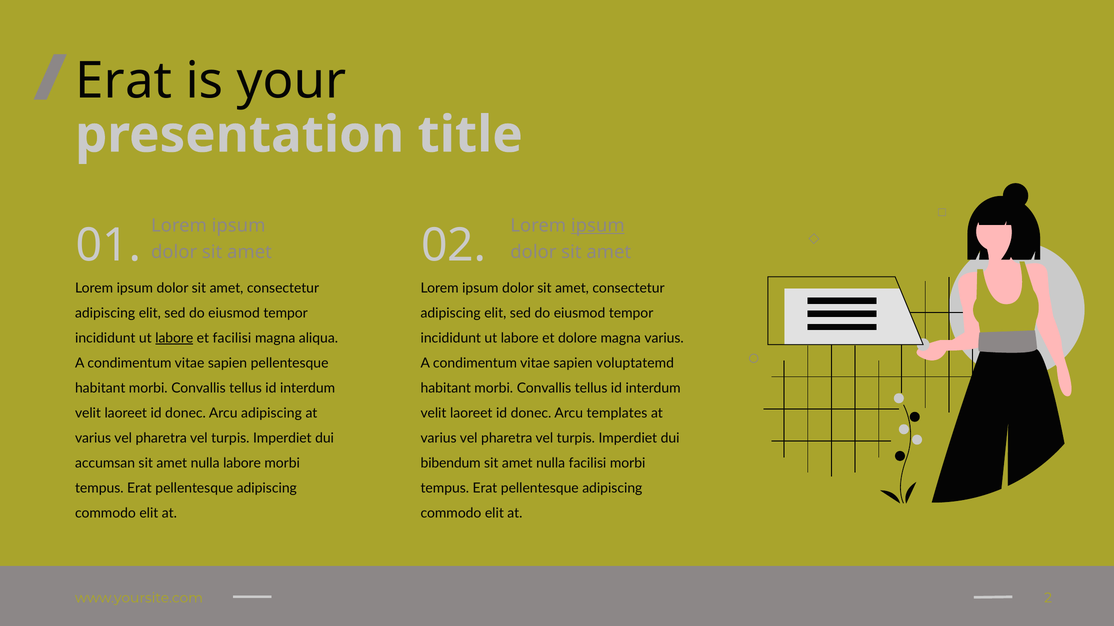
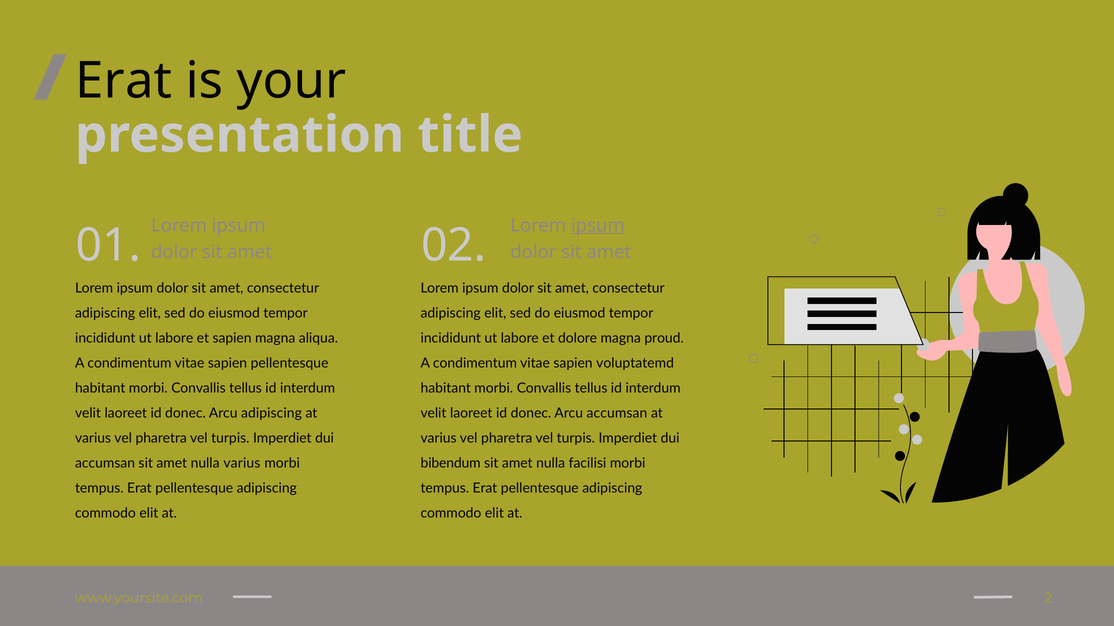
labore at (174, 338) underline: present -> none
et facilisi: facilisi -> sapien
magna varius: varius -> proud
Arcu templates: templates -> accumsan
nulla labore: labore -> varius
